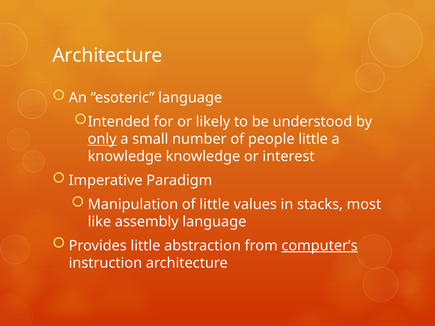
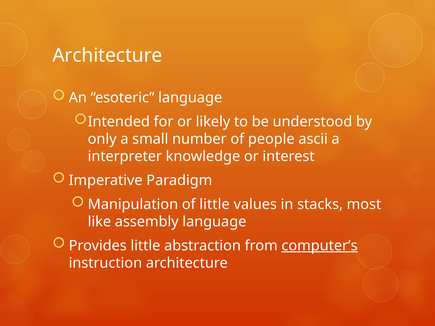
only underline: present -> none
people little: little -> ascii
knowledge at (125, 157): knowledge -> interpreter
